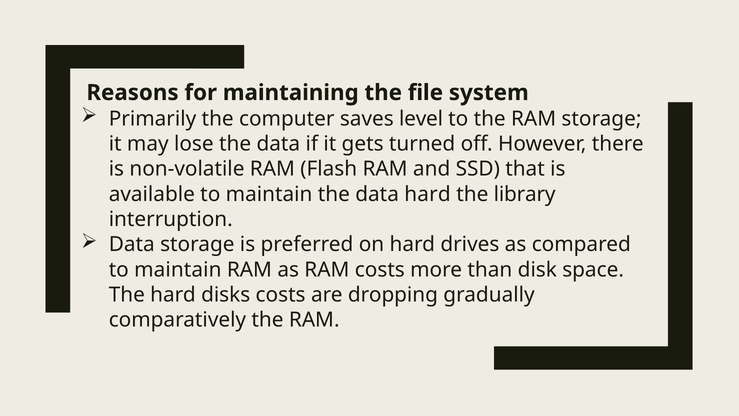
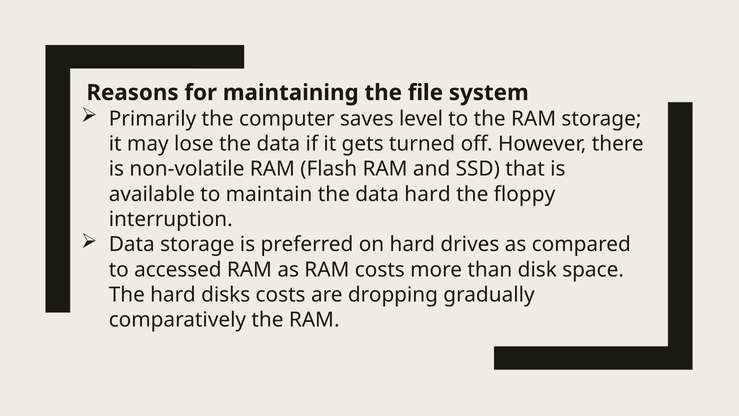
library: library -> floppy
maintain at (178, 270): maintain -> accessed
